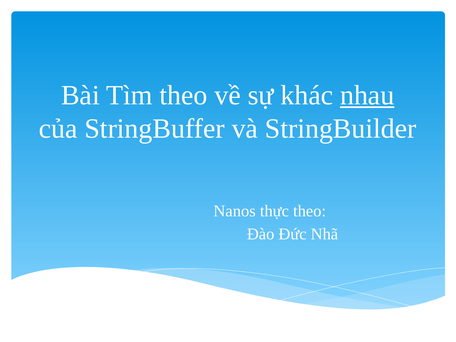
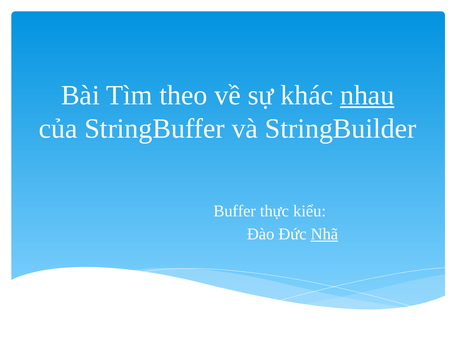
Nanos: Nanos -> Buffer
thực theo: theo -> kiểu
Nhã underline: none -> present
